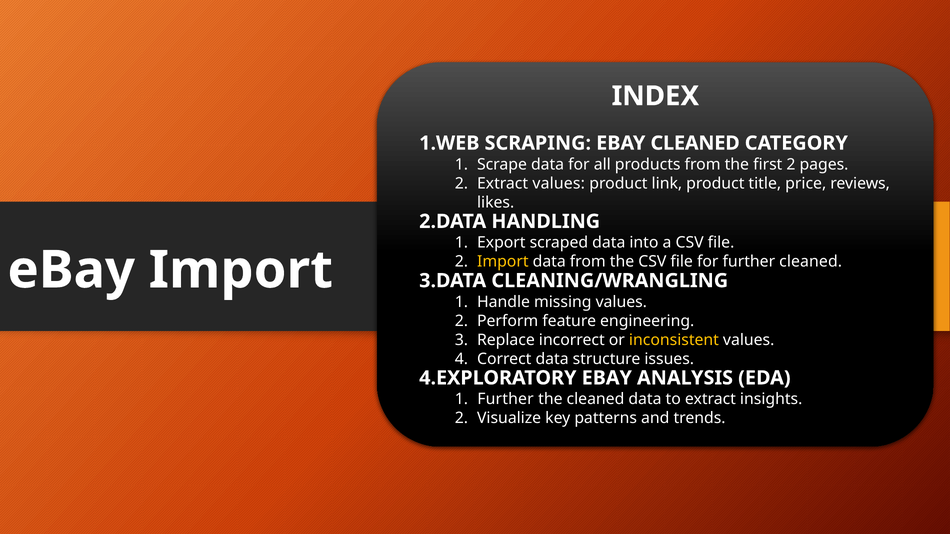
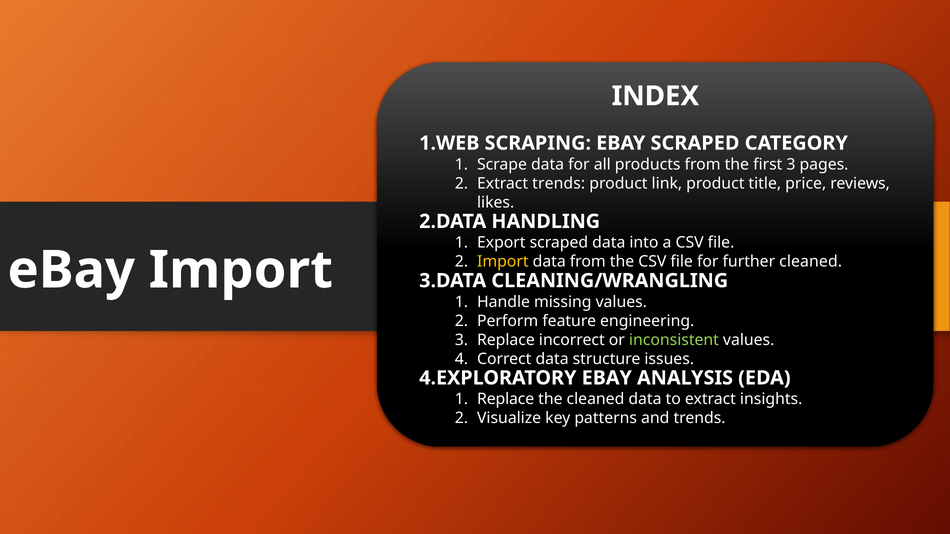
EBAY CLEANED: CLEANED -> SCRAPED
first 2: 2 -> 3
Extract values: values -> trends
inconsistent colour: yellow -> light green
Further at (506, 399): Further -> Replace
